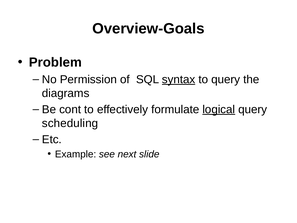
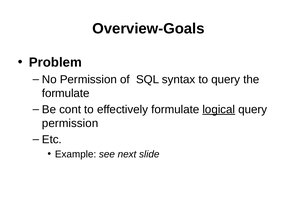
syntax underline: present -> none
diagrams at (66, 93): diagrams -> formulate
scheduling at (70, 123): scheduling -> permission
